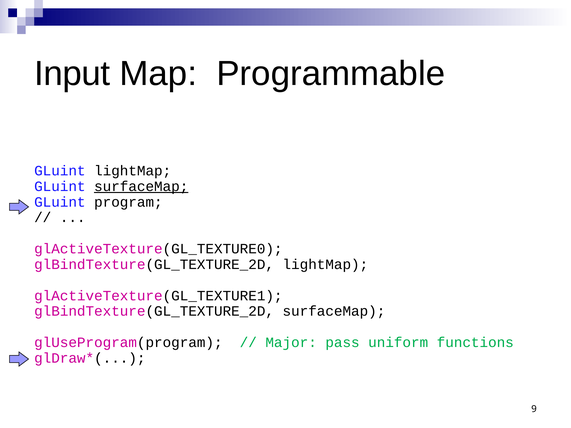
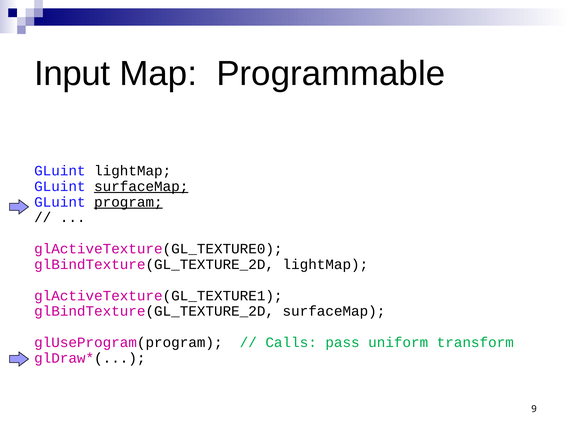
program underline: none -> present
Major: Major -> Calls
functions: functions -> transform
